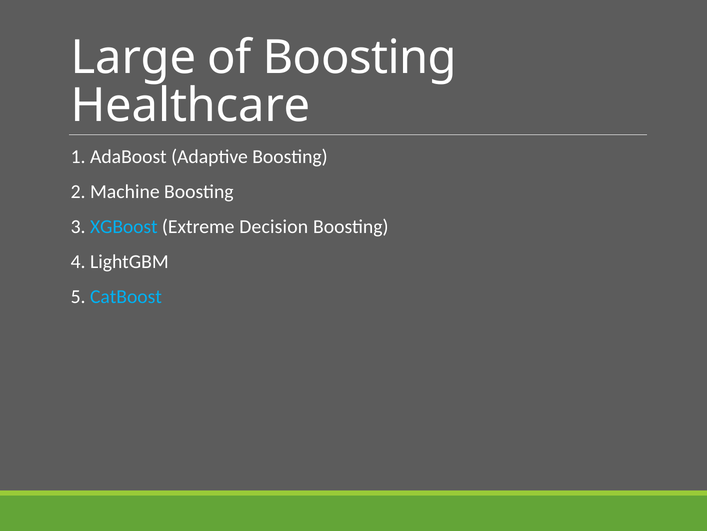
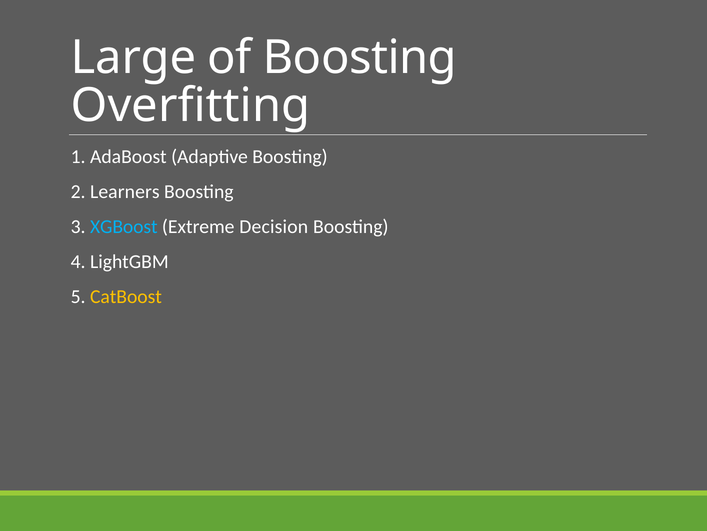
Healthcare: Healthcare -> Overfitting
Machine: Machine -> Learners
CatBoost colour: light blue -> yellow
